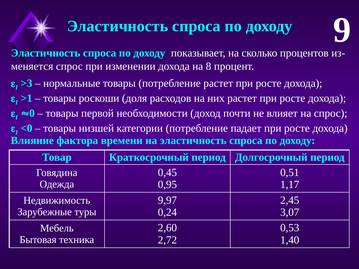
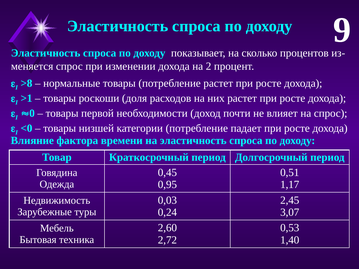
8: 8 -> 2
>3: >3 -> >8
9,97: 9,97 -> 0,03
